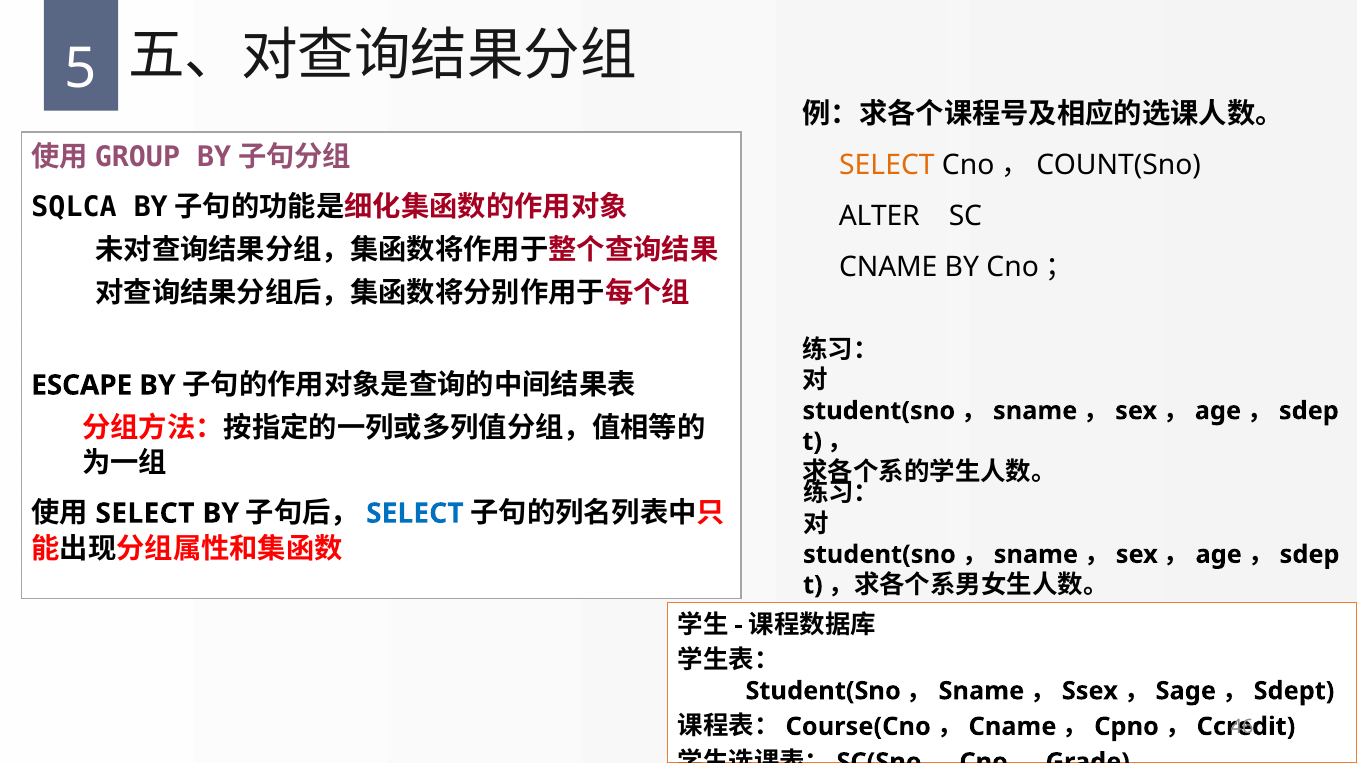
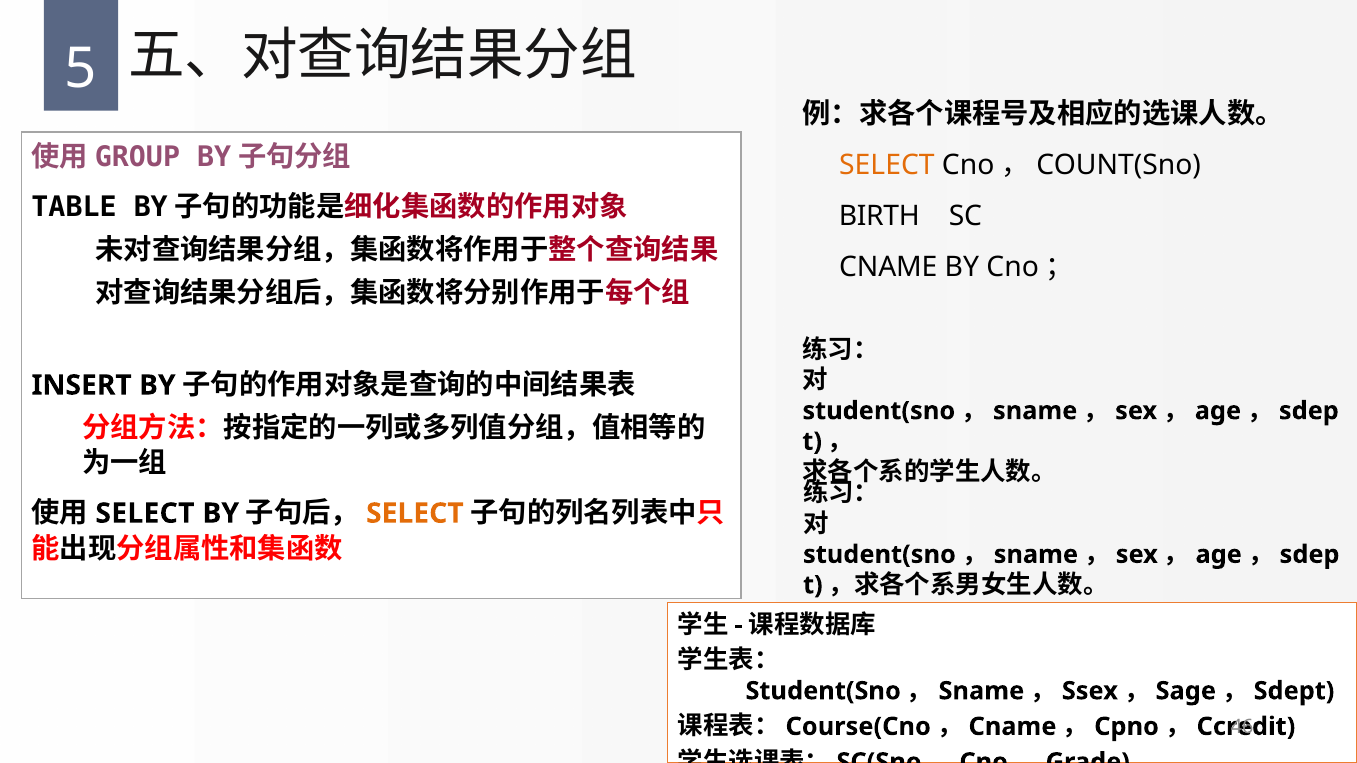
SQLCA: SQLCA -> TABLE
ALTER: ALTER -> BIRTH
ESCAPE: ESCAPE -> INSERT
SELECT at (415, 514) colour: blue -> orange
